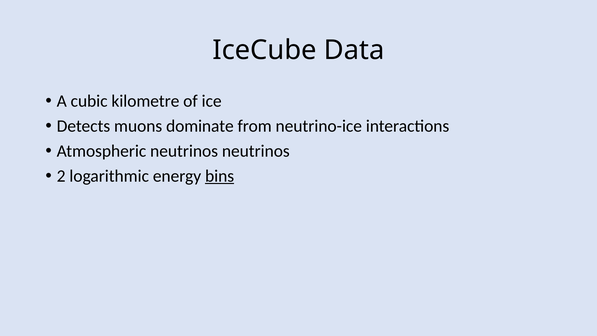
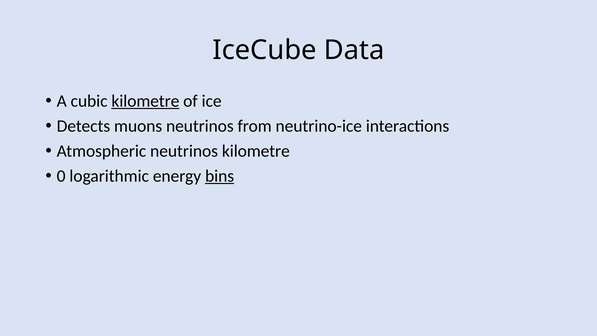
kilometre at (145, 101) underline: none -> present
muons dominate: dominate -> neutrinos
neutrinos neutrinos: neutrinos -> kilometre
2: 2 -> 0
